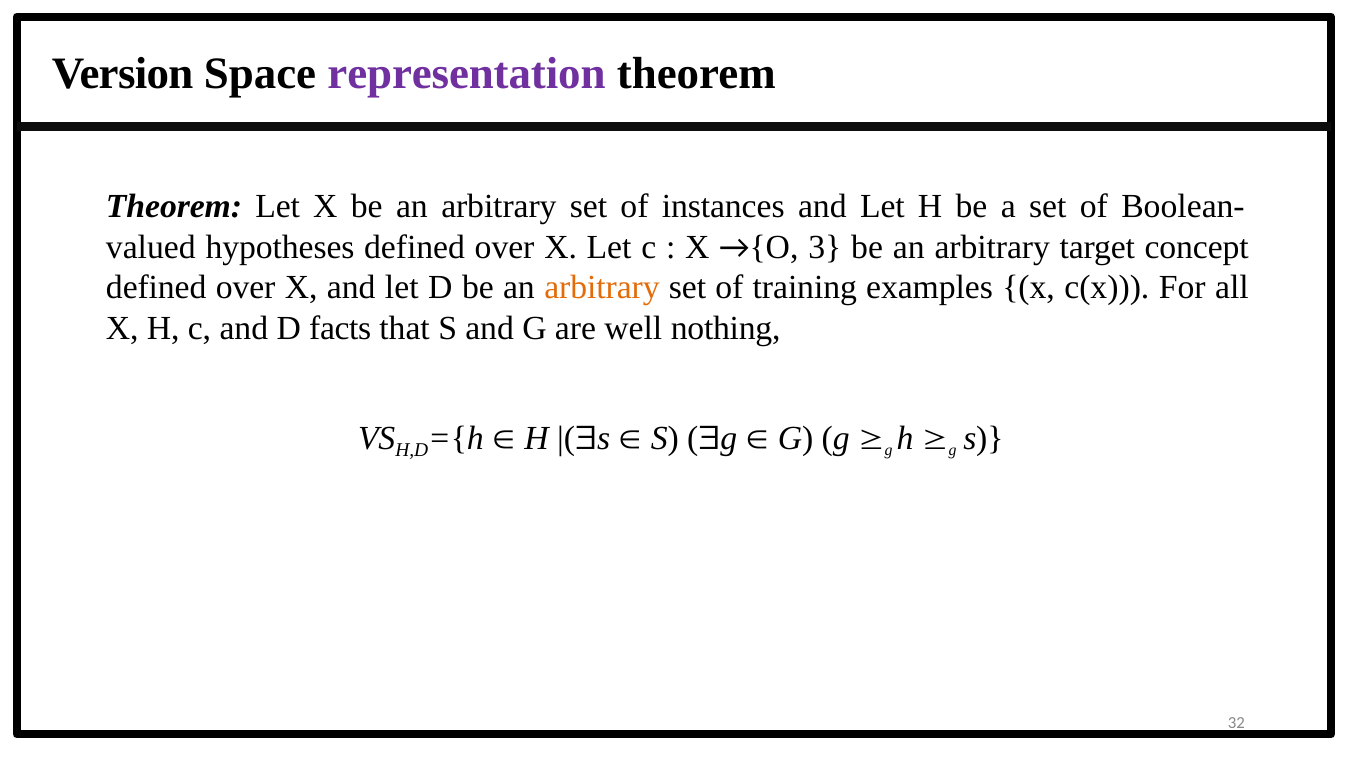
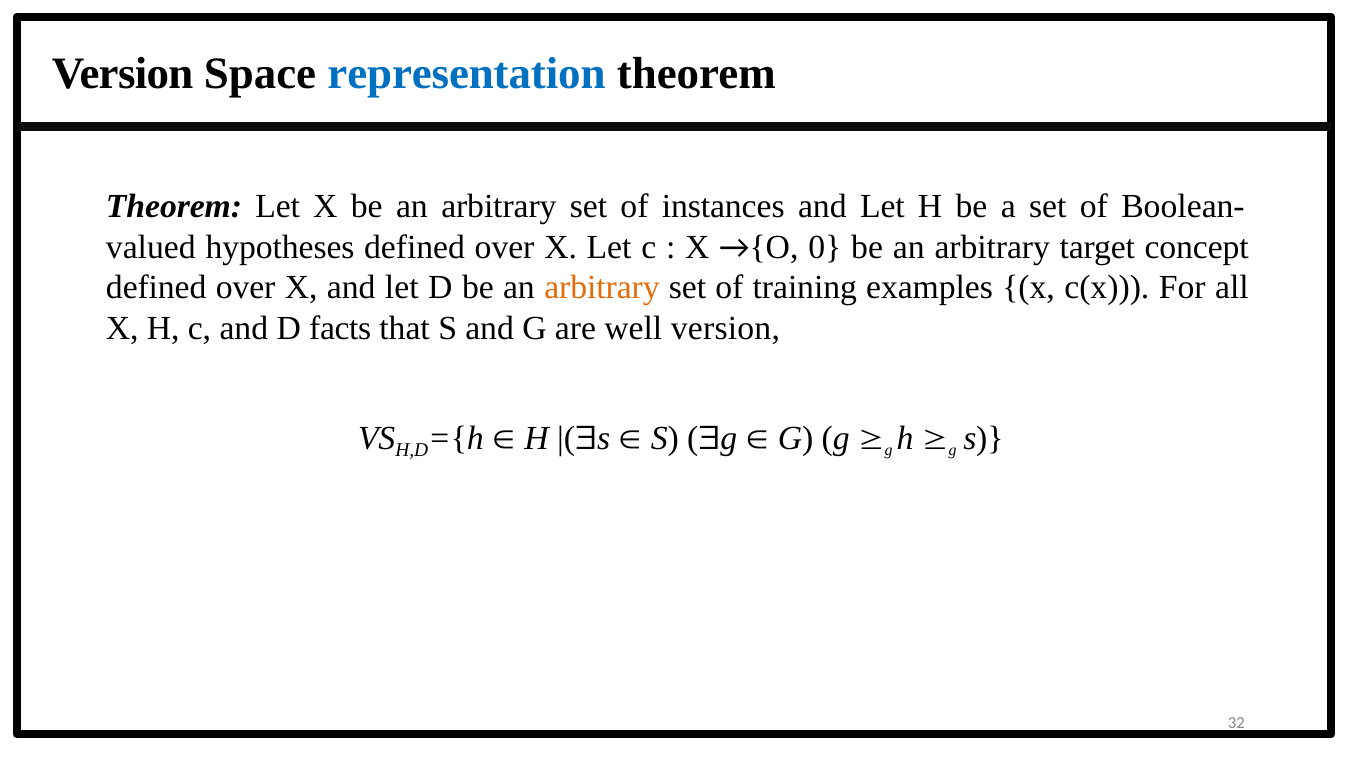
representation colour: purple -> blue
3: 3 -> 0
well nothing: nothing -> version
